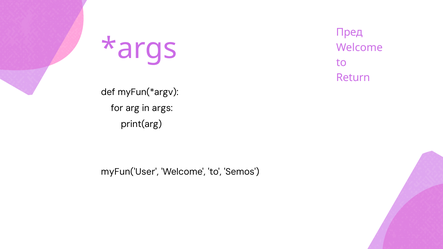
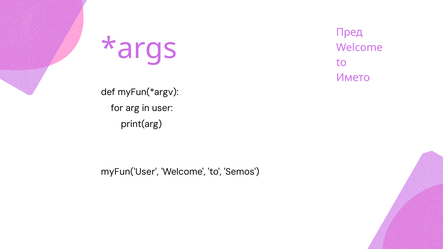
Return: Return -> Името
args: args -> user
